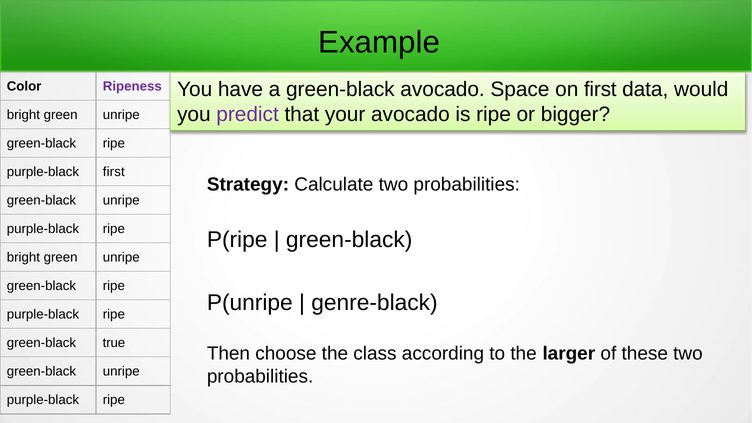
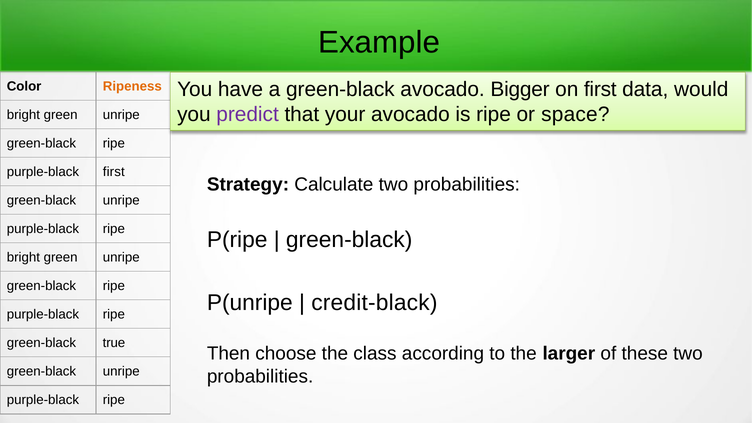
Space: Space -> Bigger
Ripeness colour: purple -> orange
bigger: bigger -> space
genre-black: genre-black -> credit-black
